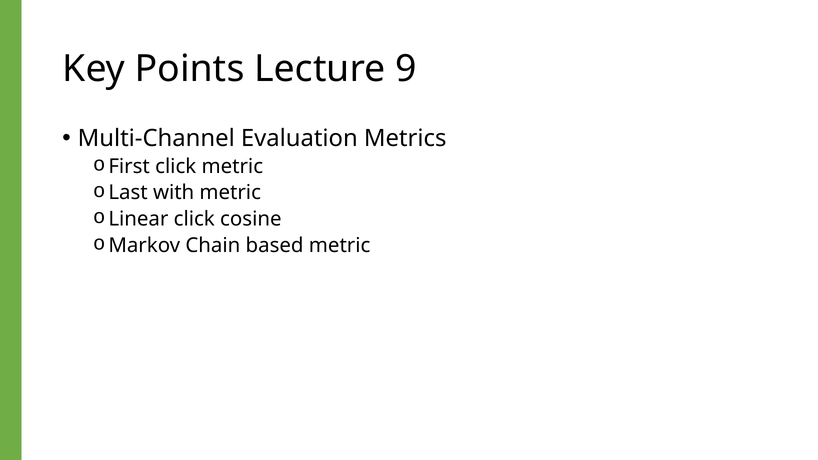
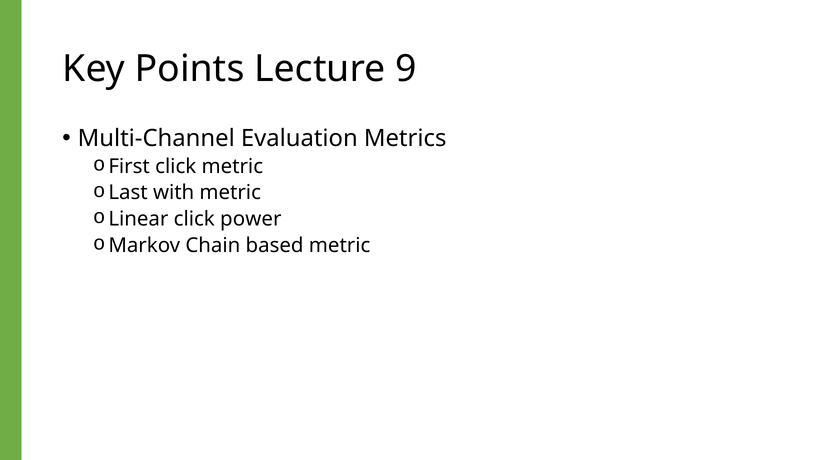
cosine: cosine -> power
